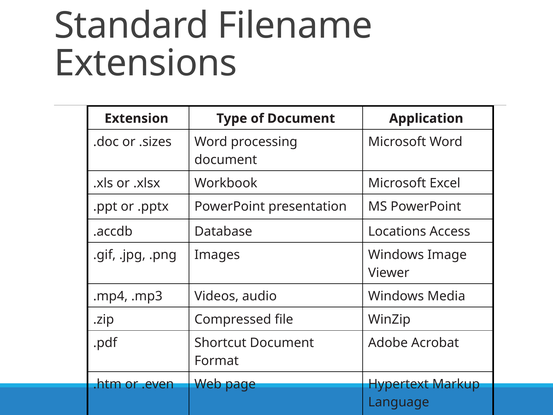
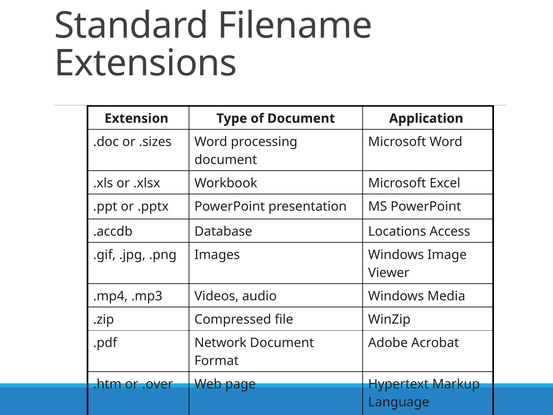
Shortcut: Shortcut -> Network
.even: .even -> .over
